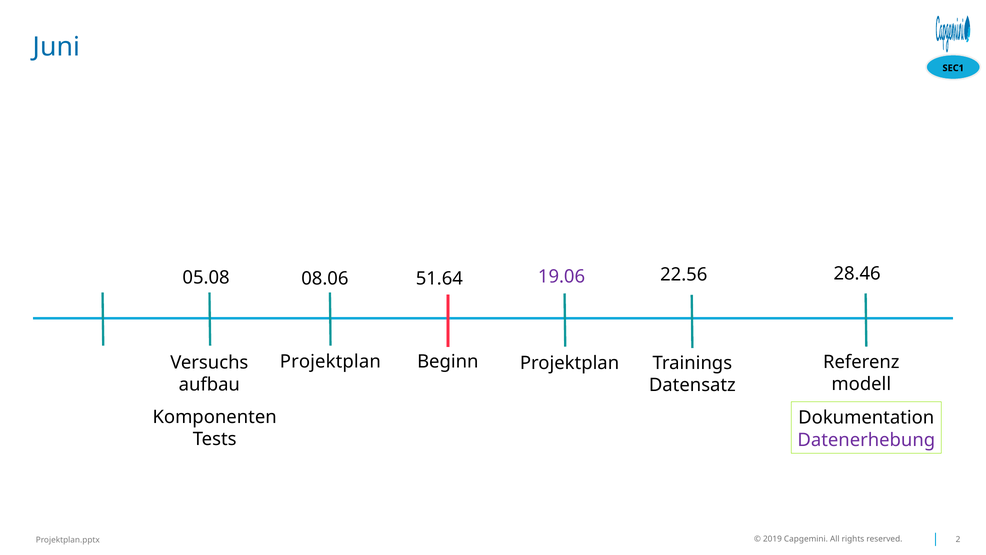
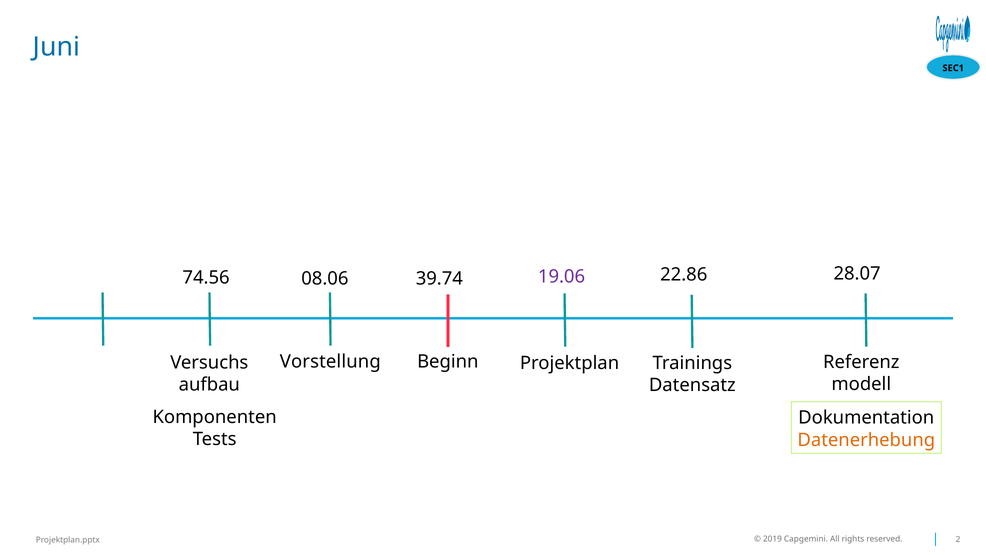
28.46: 28.46 -> 28.07
22.56: 22.56 -> 22.86
05.08: 05.08 -> 74.56
51.64: 51.64 -> 39.74
Projektplan at (330, 362): Projektplan -> Vorstellung
Datenerhebung colour: purple -> orange
